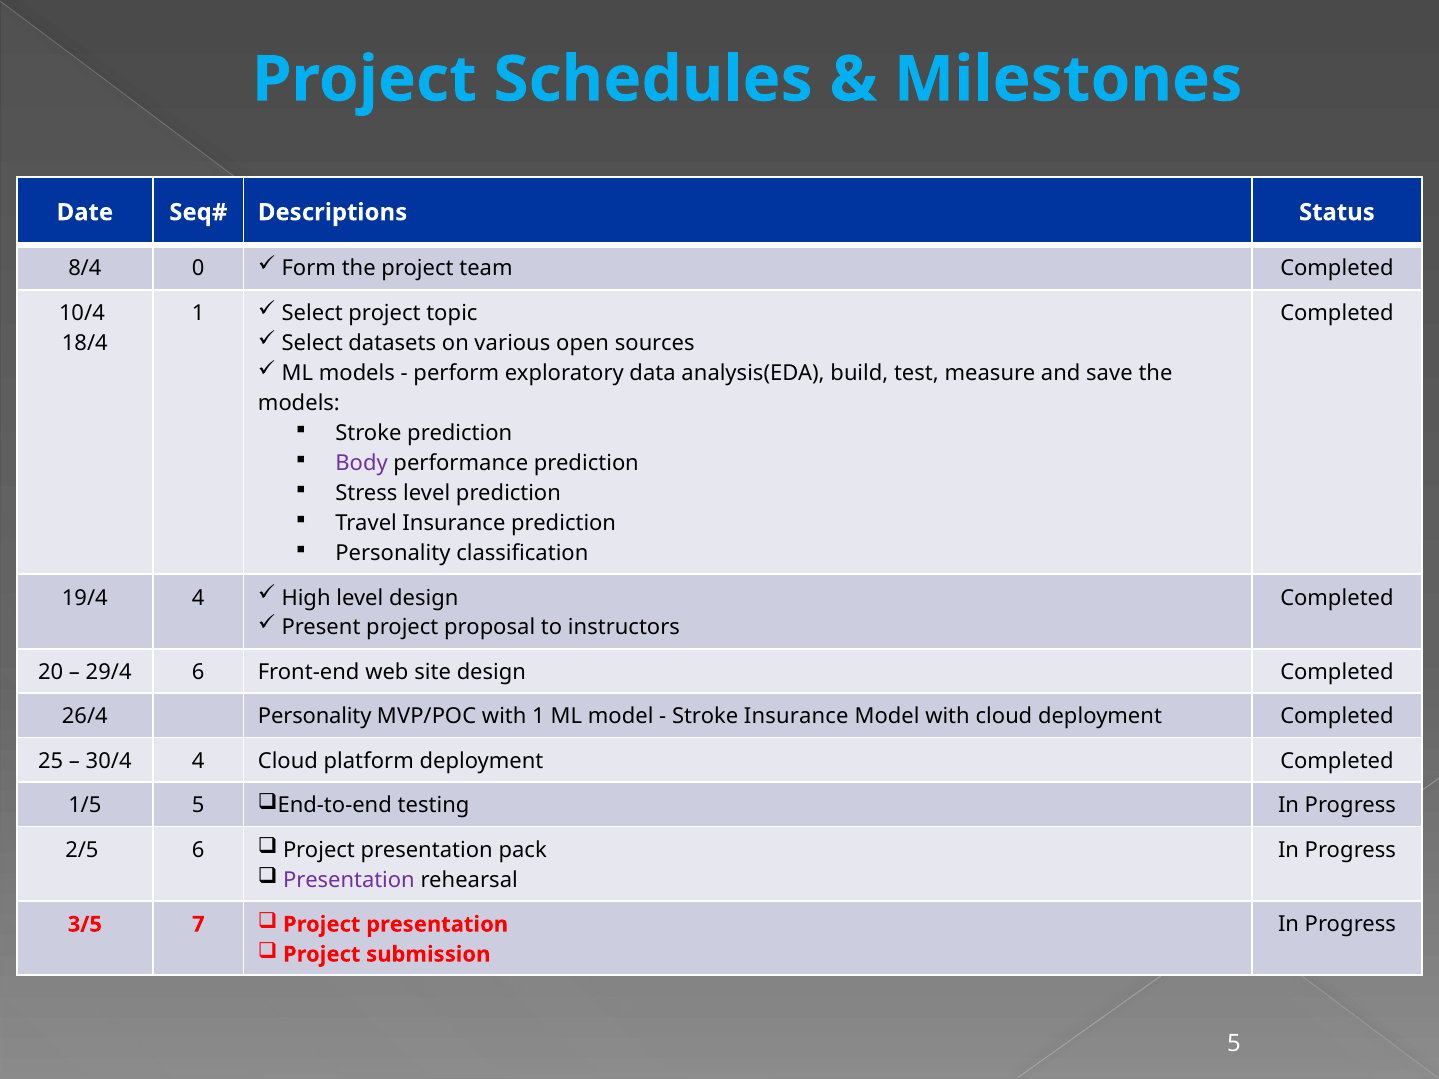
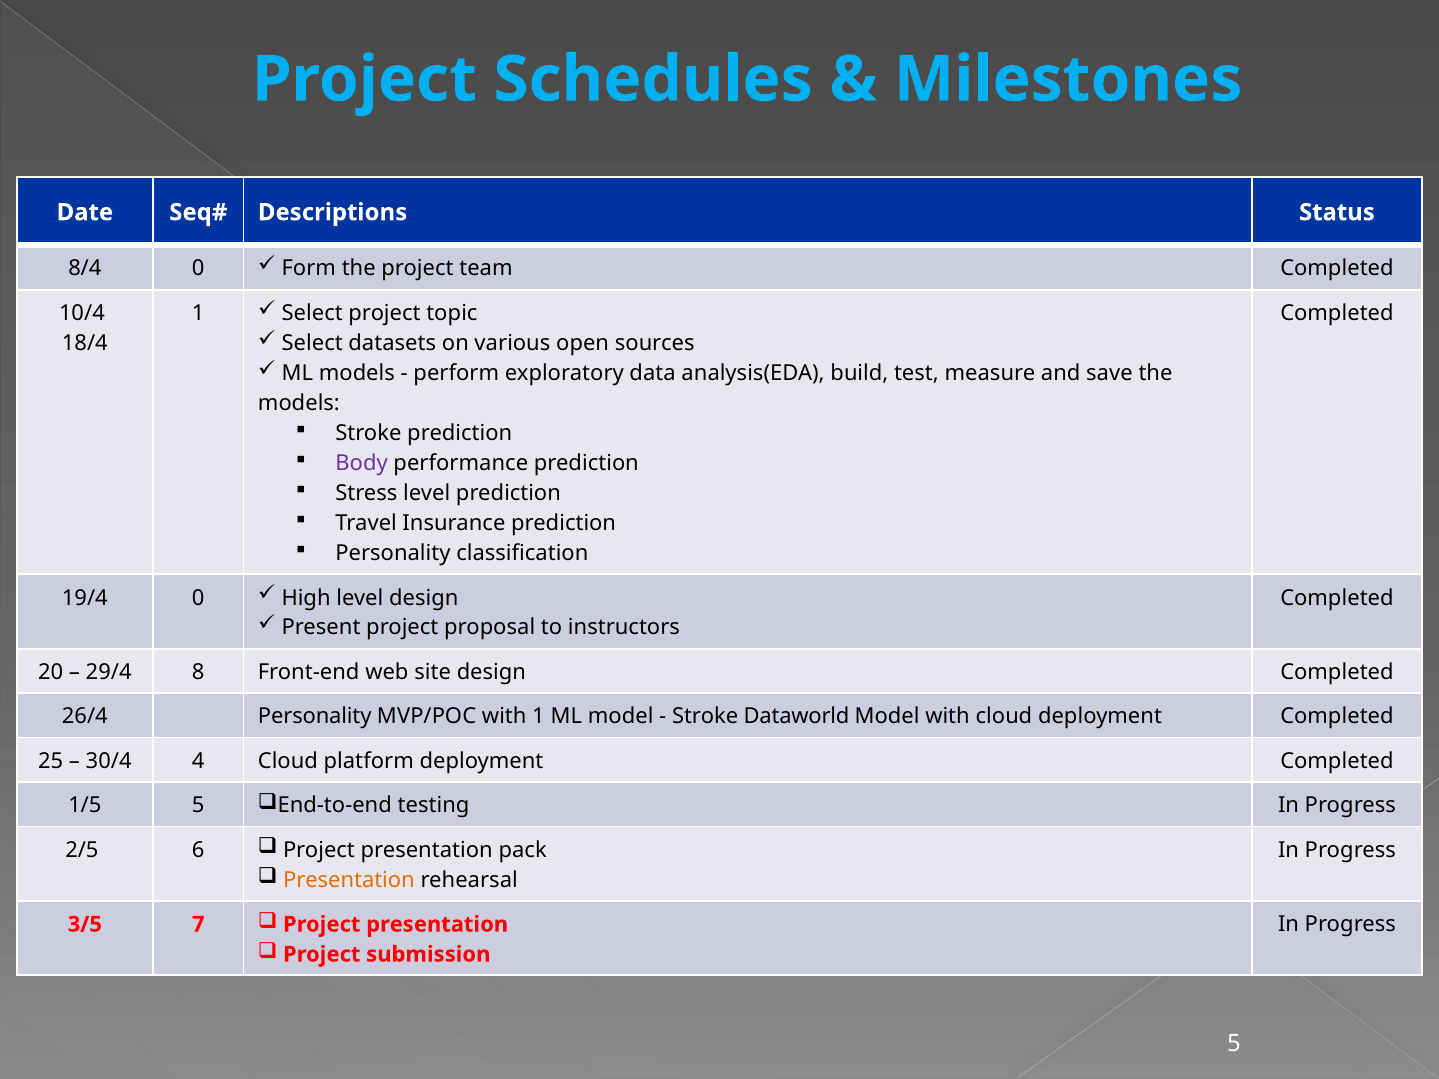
19/4 4: 4 -> 0
29/4 6: 6 -> 8
Stroke Insurance: Insurance -> Dataworld
Presentation at (349, 880) colour: purple -> orange
